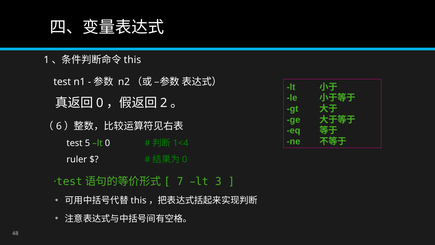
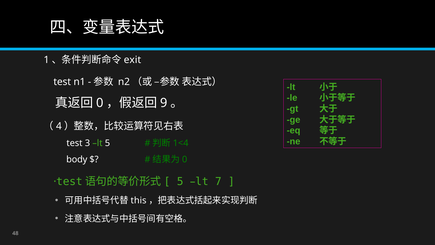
this at (132, 60): this -> exit
2: 2 -> 9
6: 6 -> 4
5: 5 -> 3
lt 0: 0 -> 5
ruler: ruler -> body
7 at (180, 181): 7 -> 5
3: 3 -> 7
